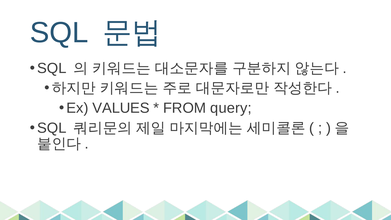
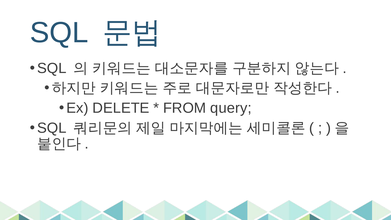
VALUES: VALUES -> DELETE
